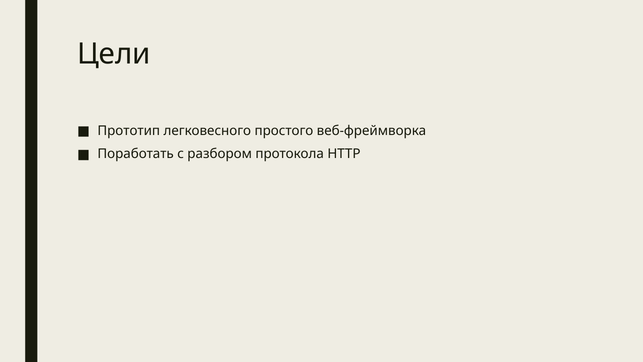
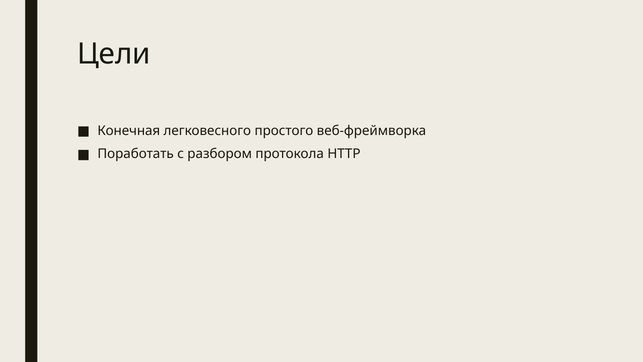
Прототип: Прототип -> Конечная
